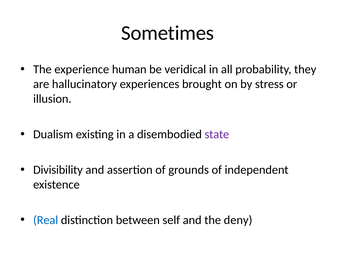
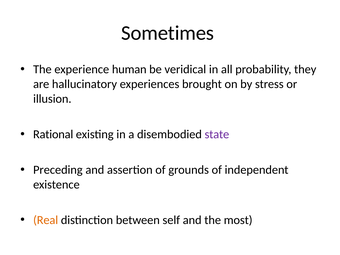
Dualism: Dualism -> Rational
Divisibility: Divisibility -> Preceding
Real colour: blue -> orange
deny: deny -> most
